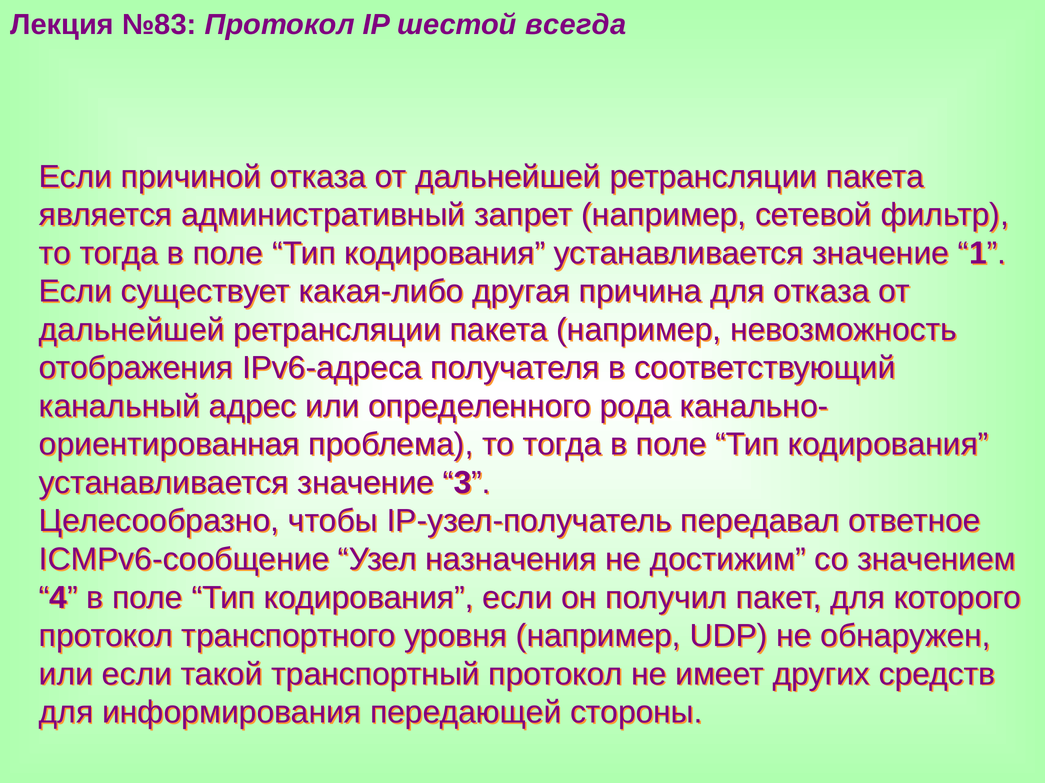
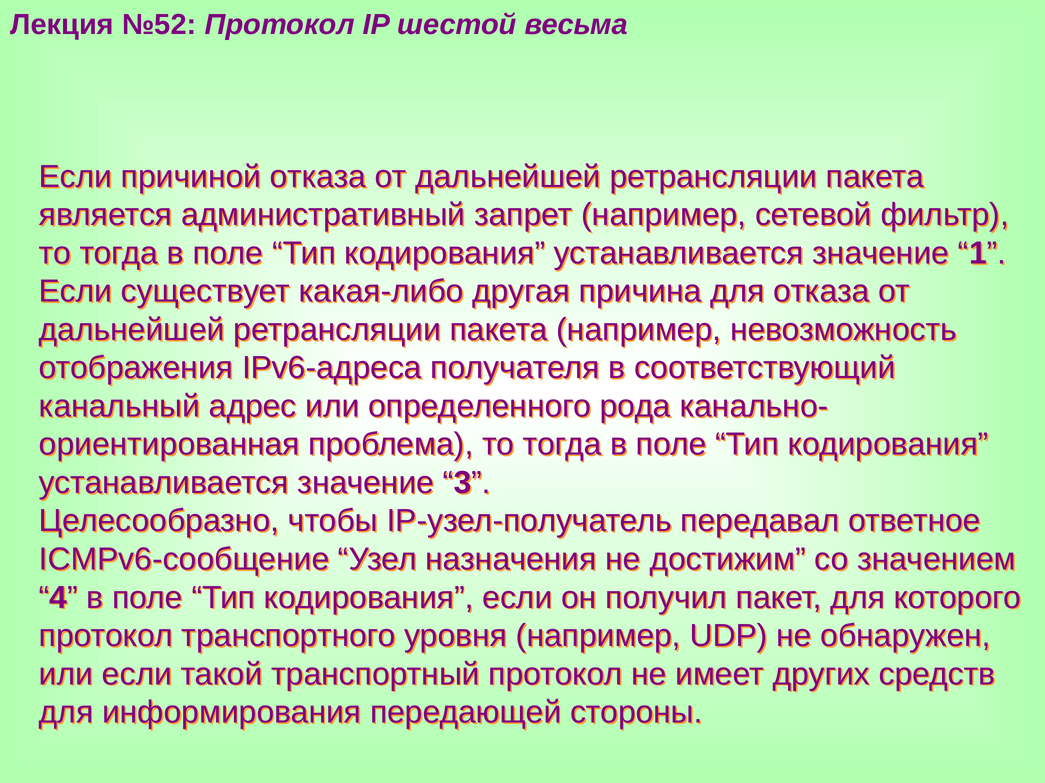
№83: №83 -> №52
всегда: всегда -> весьма
